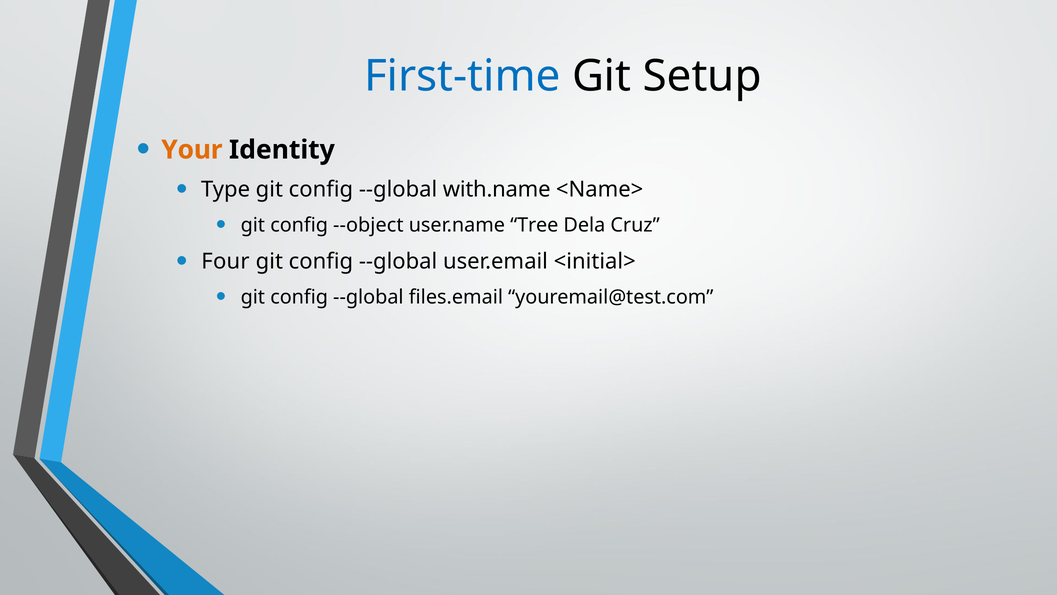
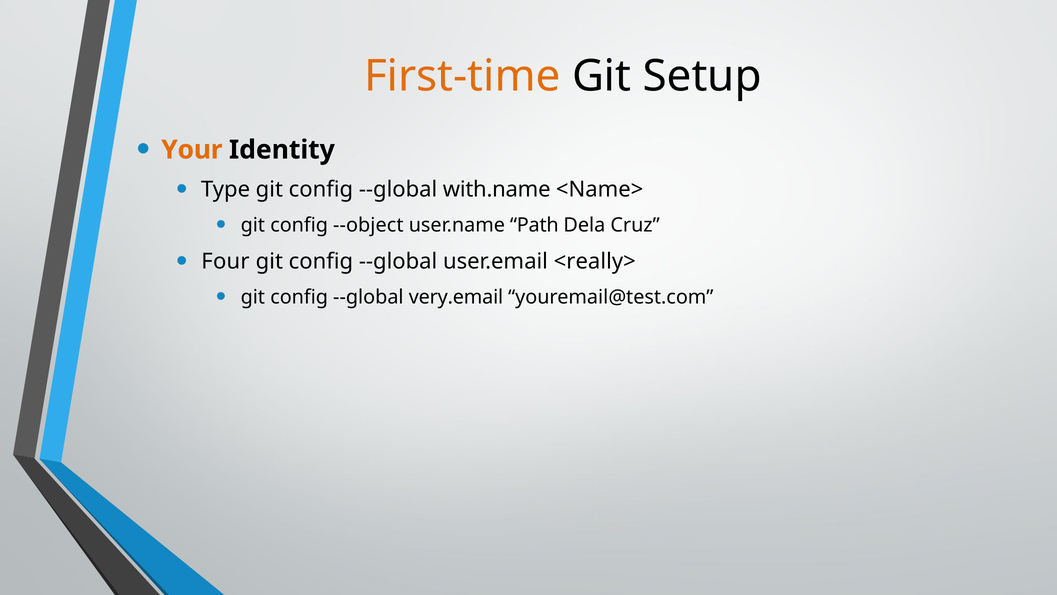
First-time colour: blue -> orange
Tree: Tree -> Path
<initial>: <initial> -> <really>
files.email: files.email -> very.email
